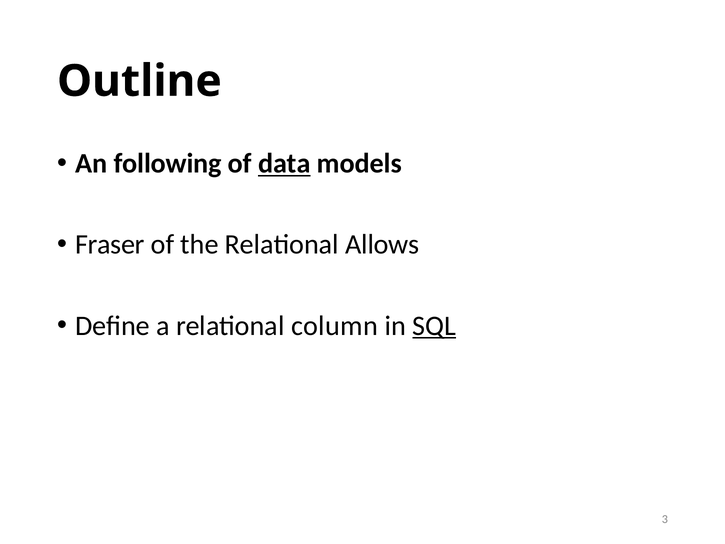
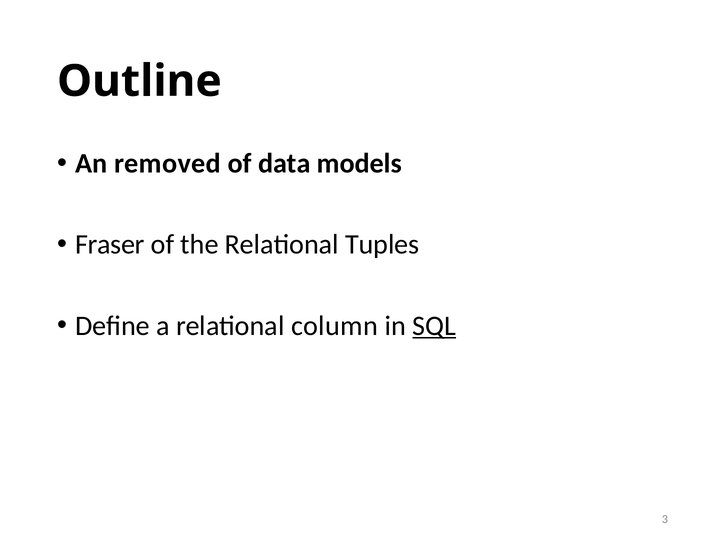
following: following -> removed
data underline: present -> none
Allows: Allows -> Tuples
